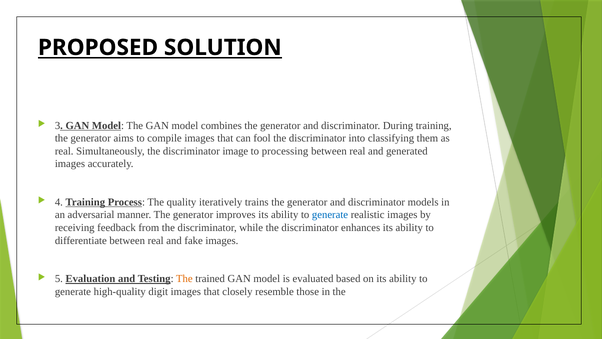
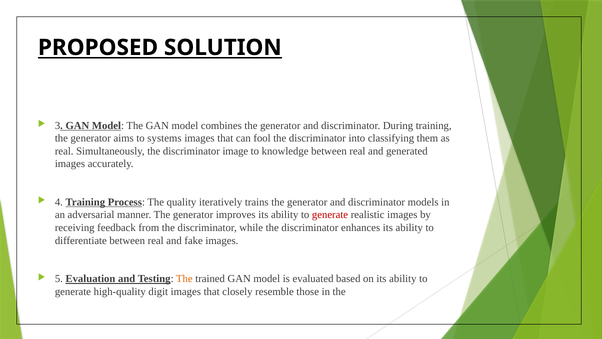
compile: compile -> systems
processing: processing -> knowledge
generate at (330, 215) colour: blue -> red
